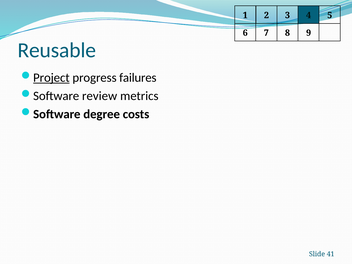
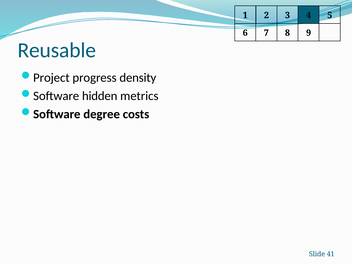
Project underline: present -> none
failures: failures -> density
review: review -> hidden
